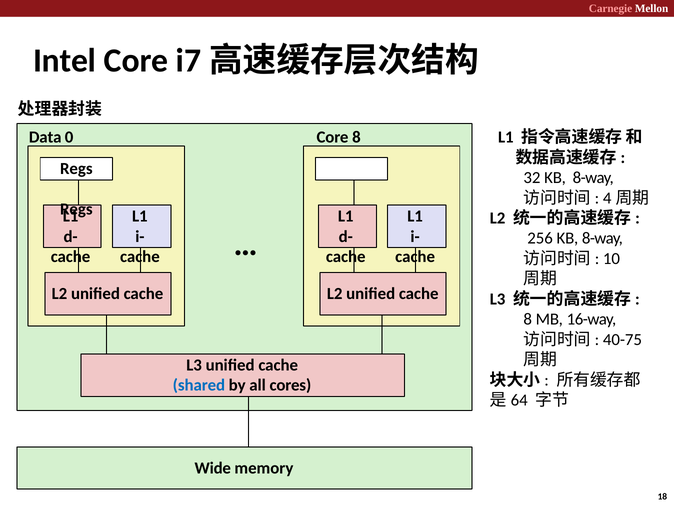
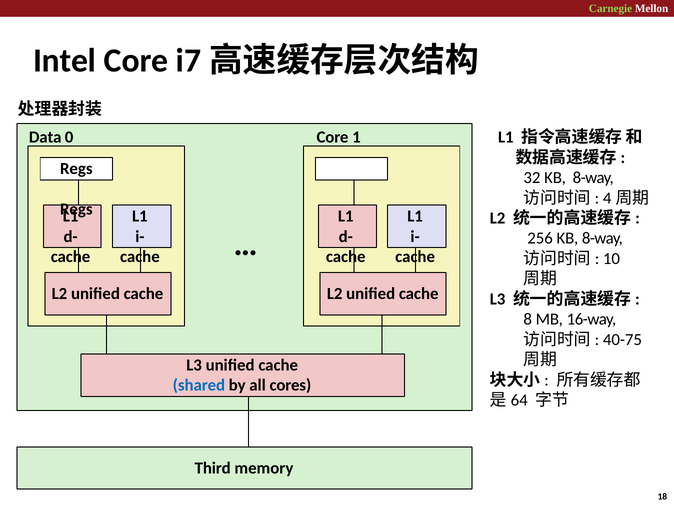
Carnegie colour: pink -> light green
Core 8: 8 -> 1
Wide: Wide -> Third
